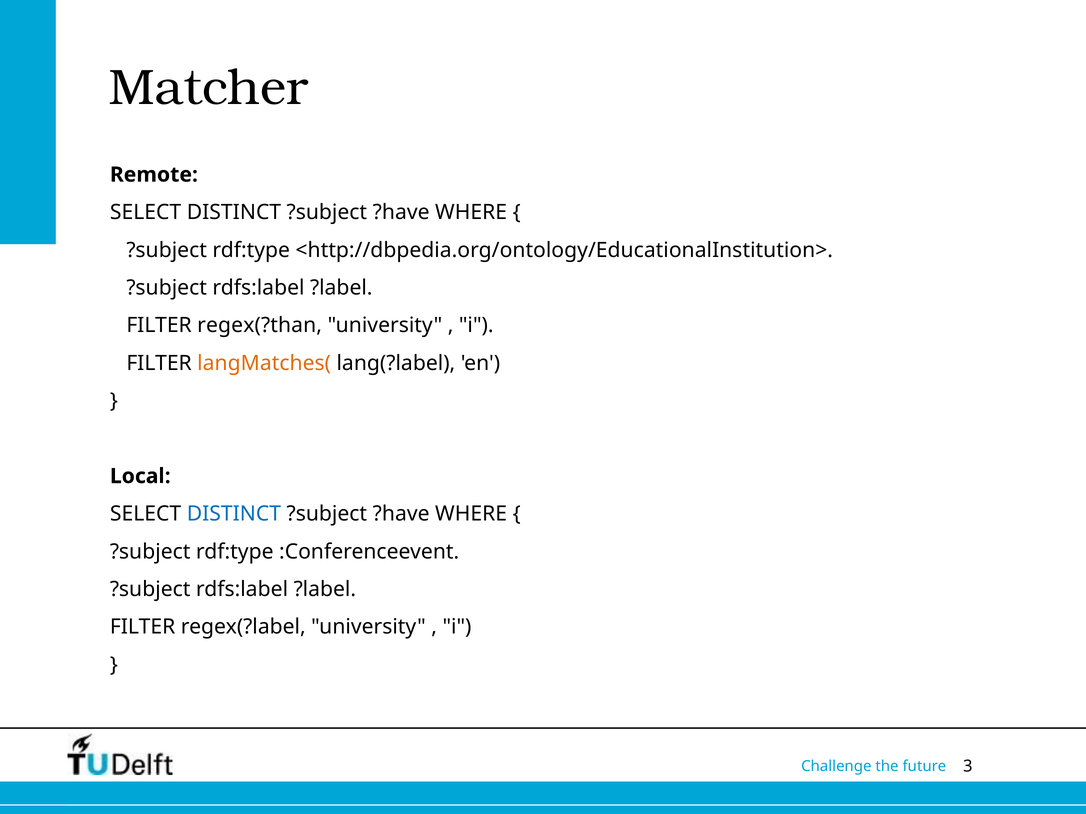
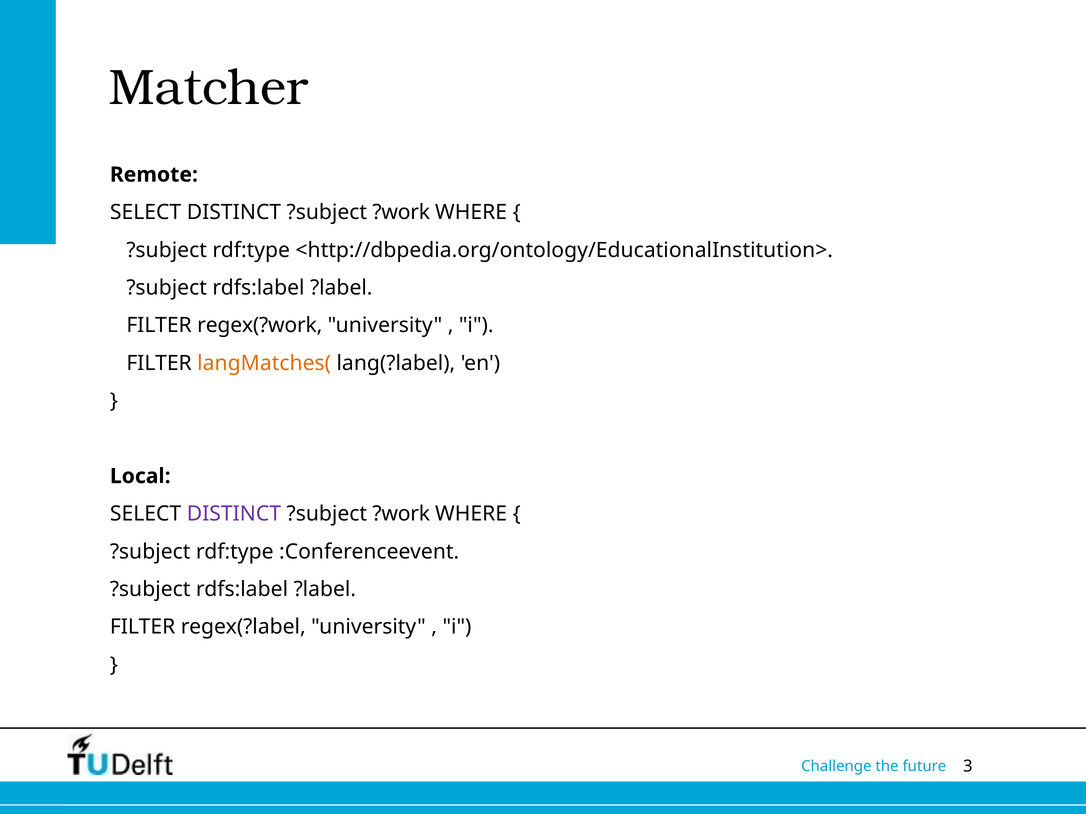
?have at (401, 212): ?have -> ?work
regex(?than: regex(?than -> regex(?work
DISTINCT at (234, 514) colour: blue -> purple
?have at (401, 514): ?have -> ?work
